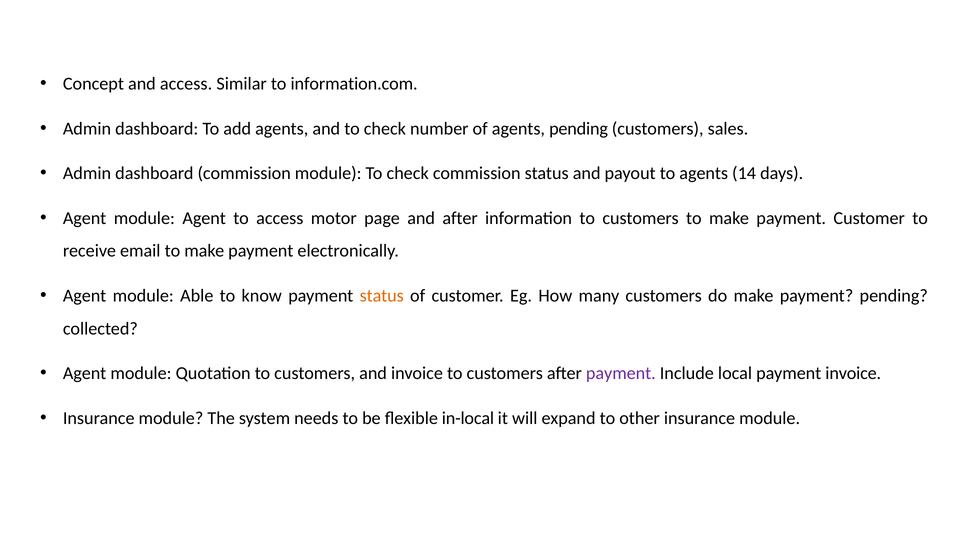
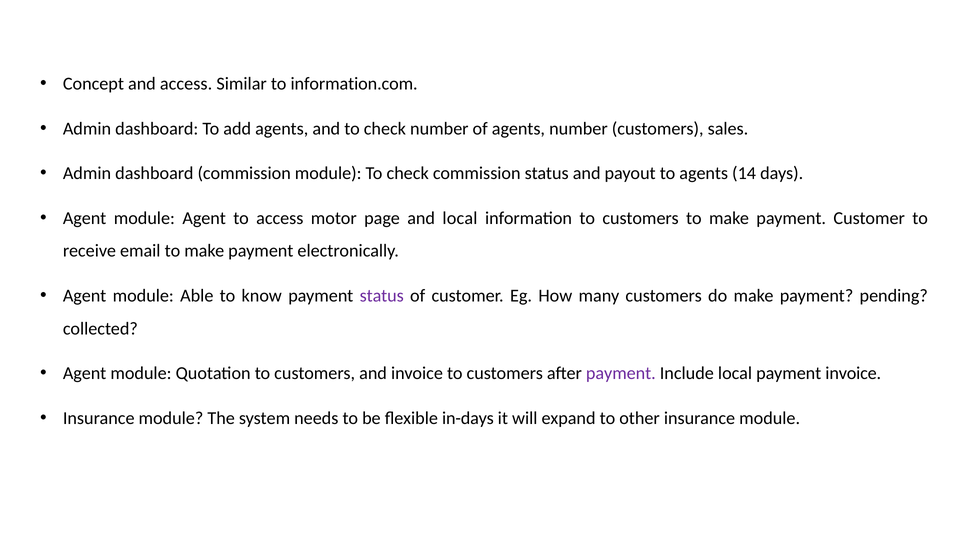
agents pending: pending -> number
and after: after -> local
status at (382, 296) colour: orange -> purple
in-local: in-local -> in-days
